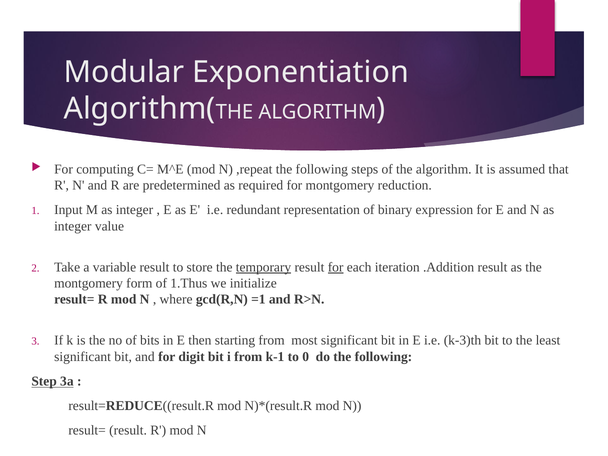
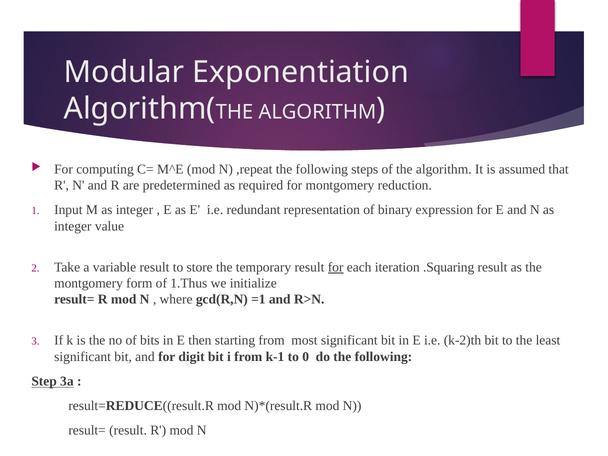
temporary underline: present -> none
.Addition: .Addition -> .Squaring
k-3)th: k-3)th -> k-2)th
